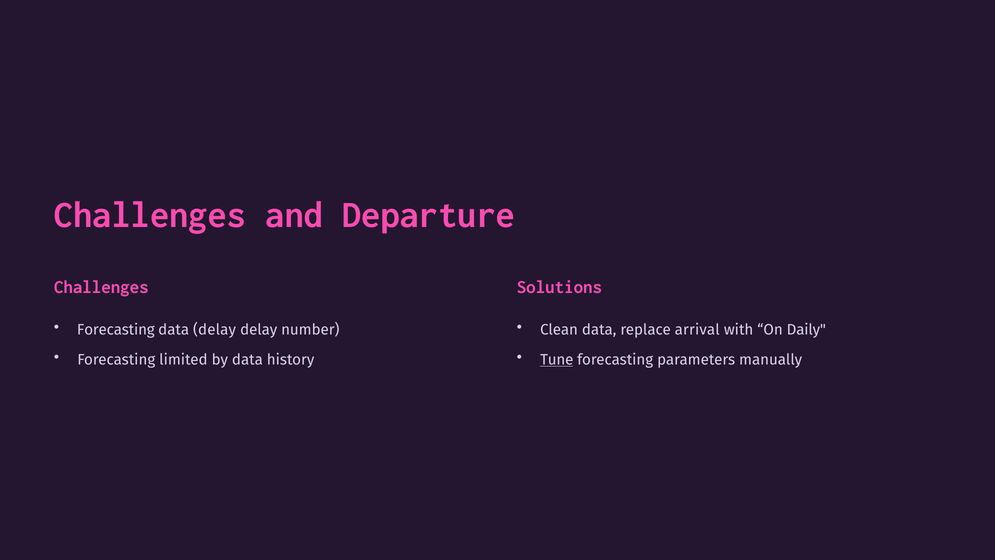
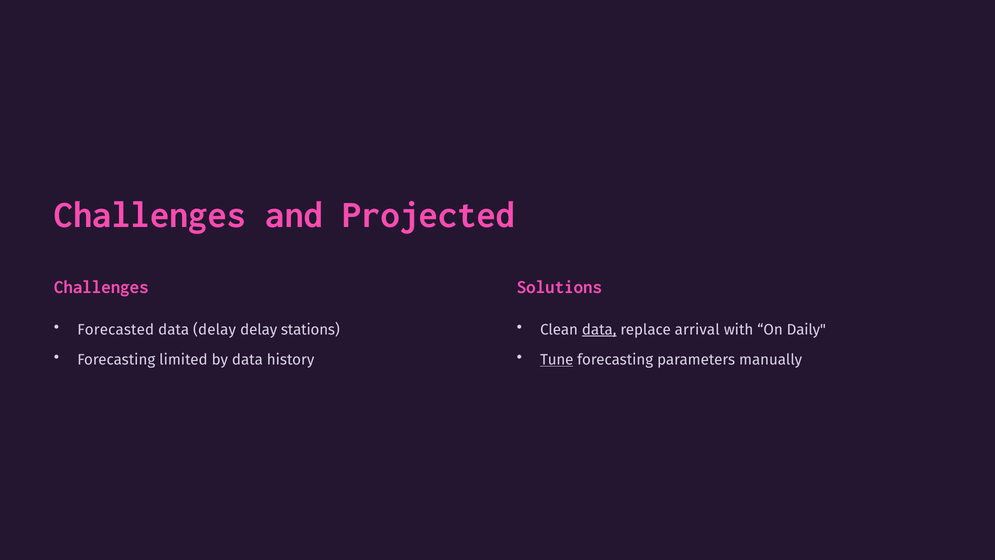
Departure: Departure -> Projected
Forecasting at (116, 330): Forecasting -> Forecasted
number: number -> stations
data at (599, 330) underline: none -> present
